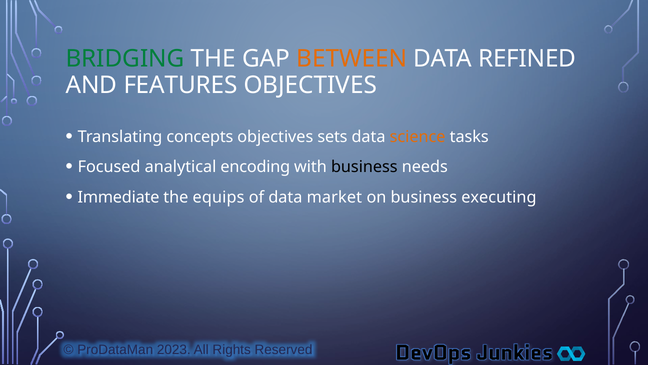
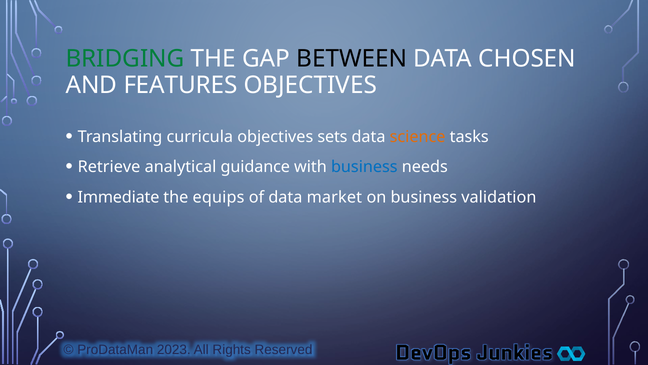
BETWEEN colour: orange -> black
REFINED: REFINED -> CHOSEN
concepts: concepts -> curricula
Focused: Focused -> Retrieve
encoding: encoding -> guidance
business at (364, 167) colour: black -> blue
executing: executing -> validation
